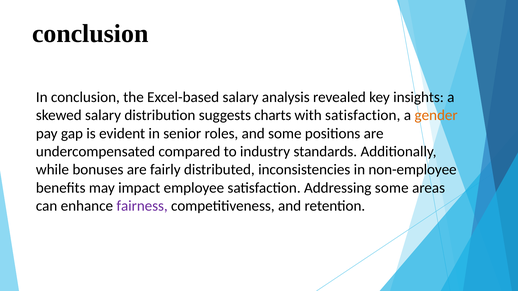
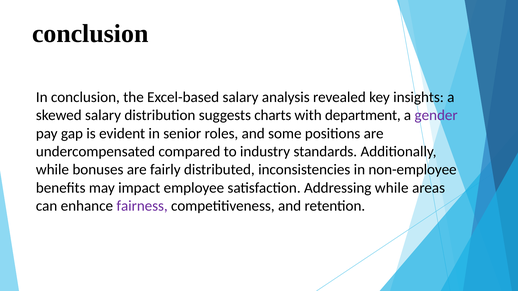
with satisfaction: satisfaction -> department
gender colour: orange -> purple
Addressing some: some -> while
